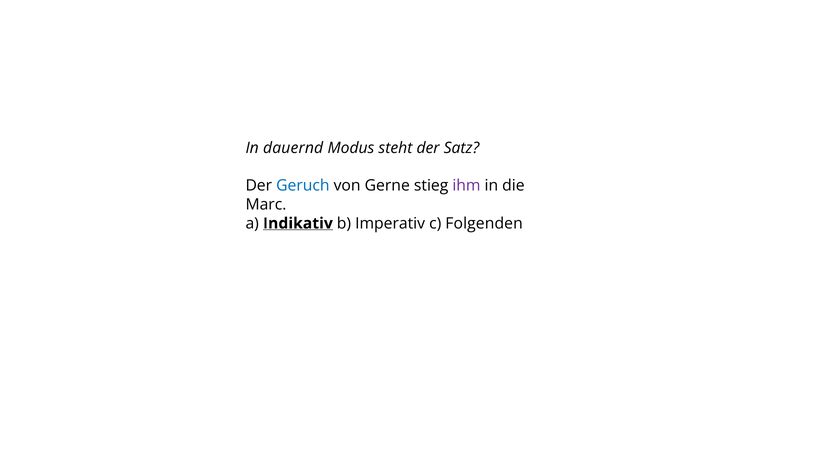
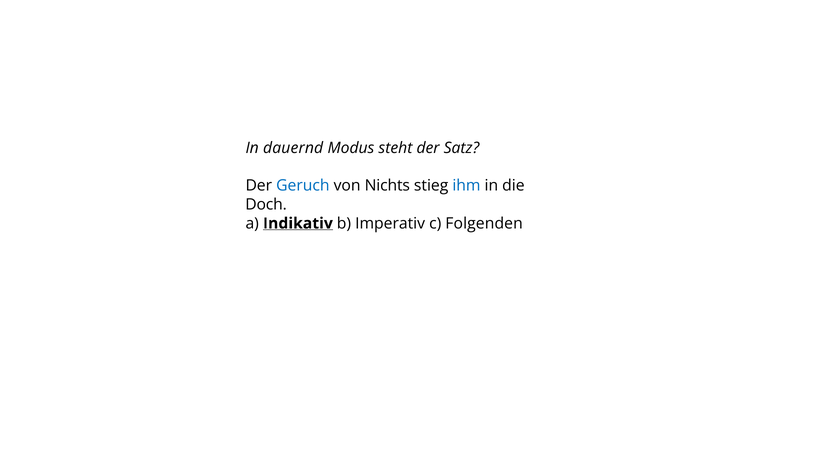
Gerne: Gerne -> Nichts
ihm colour: purple -> blue
Marc: Marc -> Doch
